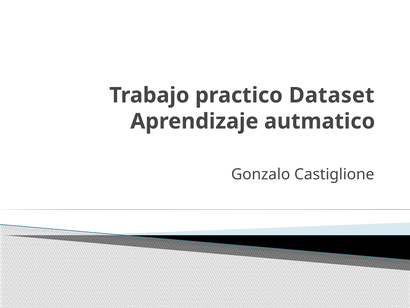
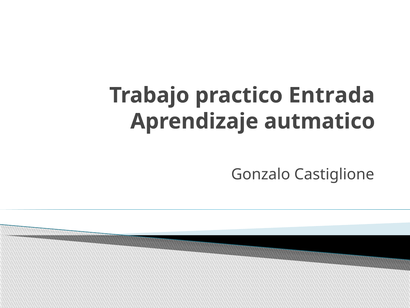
Dataset: Dataset -> Entrada
